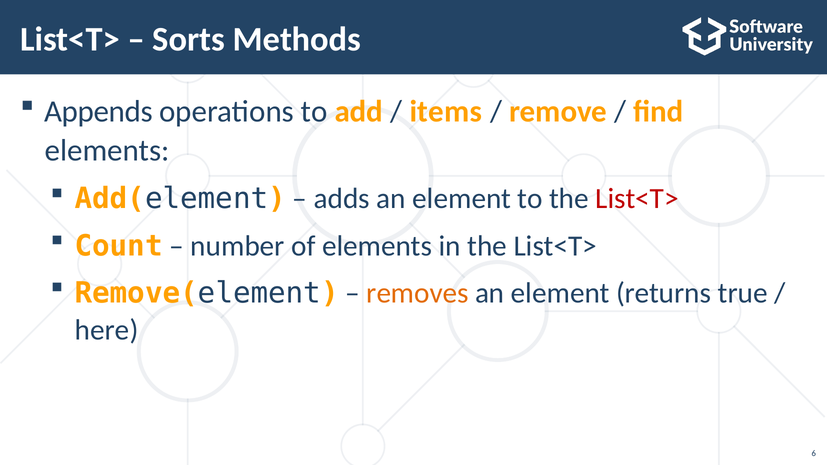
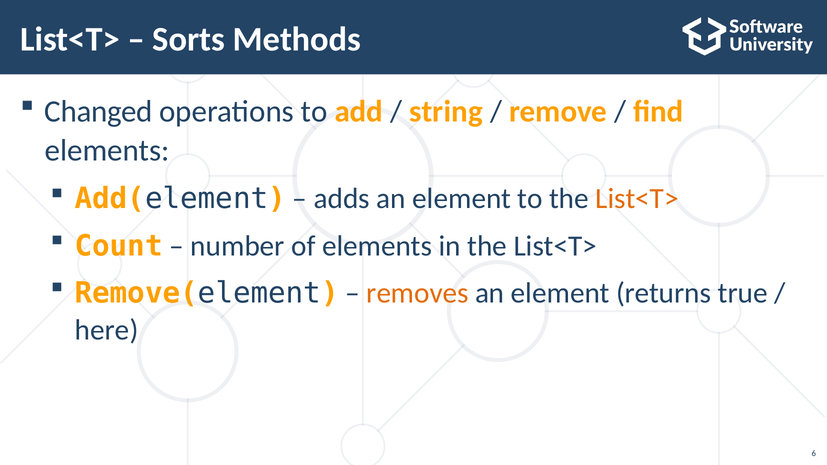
Appends: Appends -> Changed
items: items -> string
List<T> at (637, 199) colour: red -> orange
